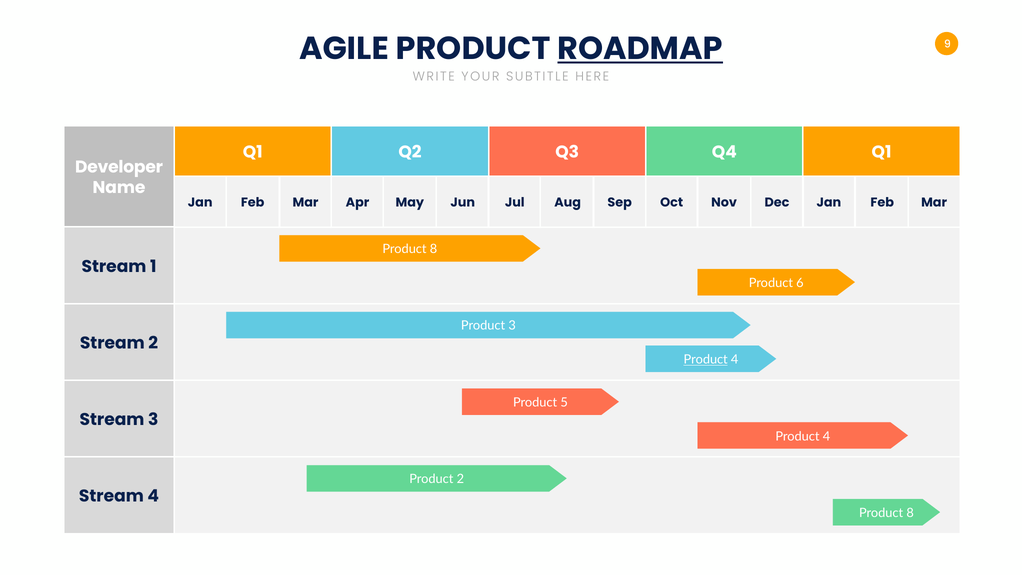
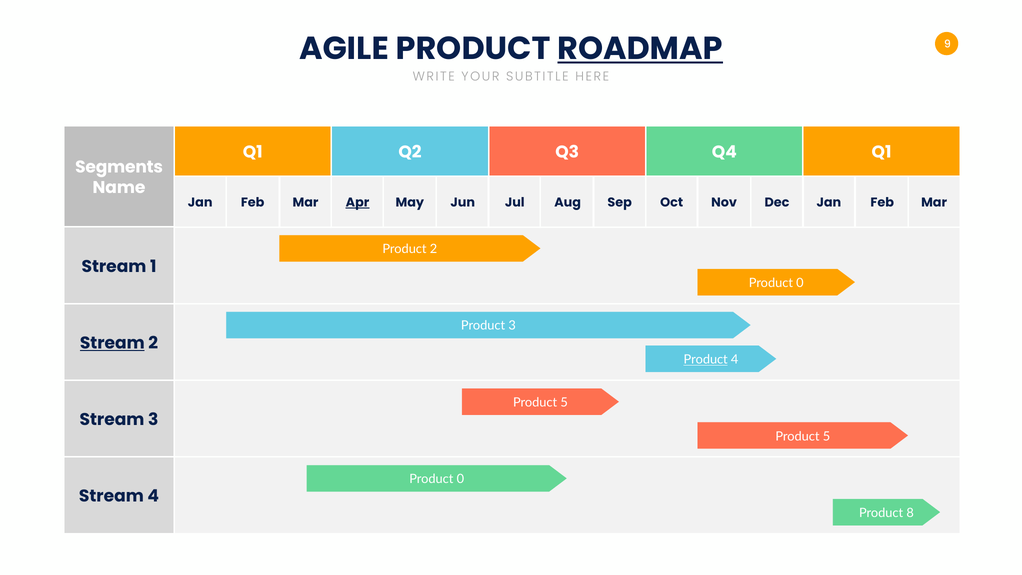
Developer: Developer -> Segments
Apr underline: none -> present
8 at (434, 249): 8 -> 2
6 at (800, 283): 6 -> 0
Stream at (112, 343) underline: none -> present
4 at (826, 436): 4 -> 5
2 at (460, 479): 2 -> 0
